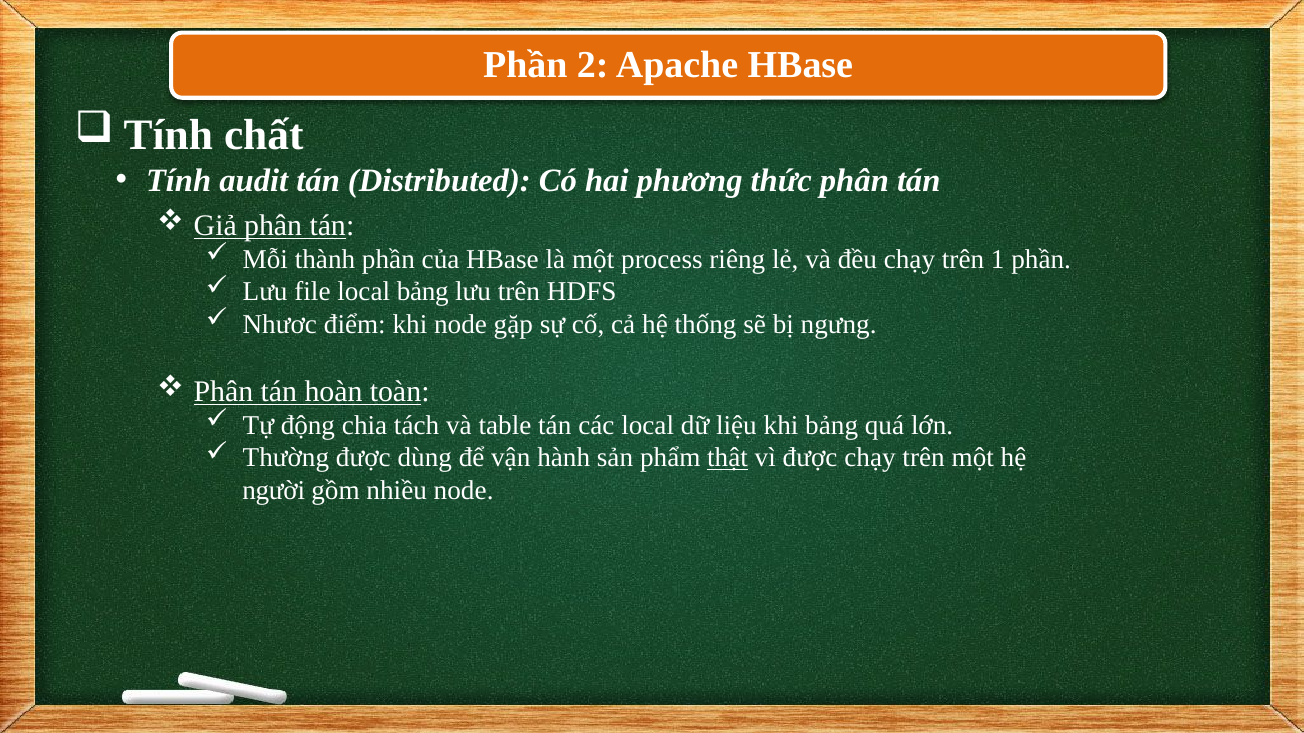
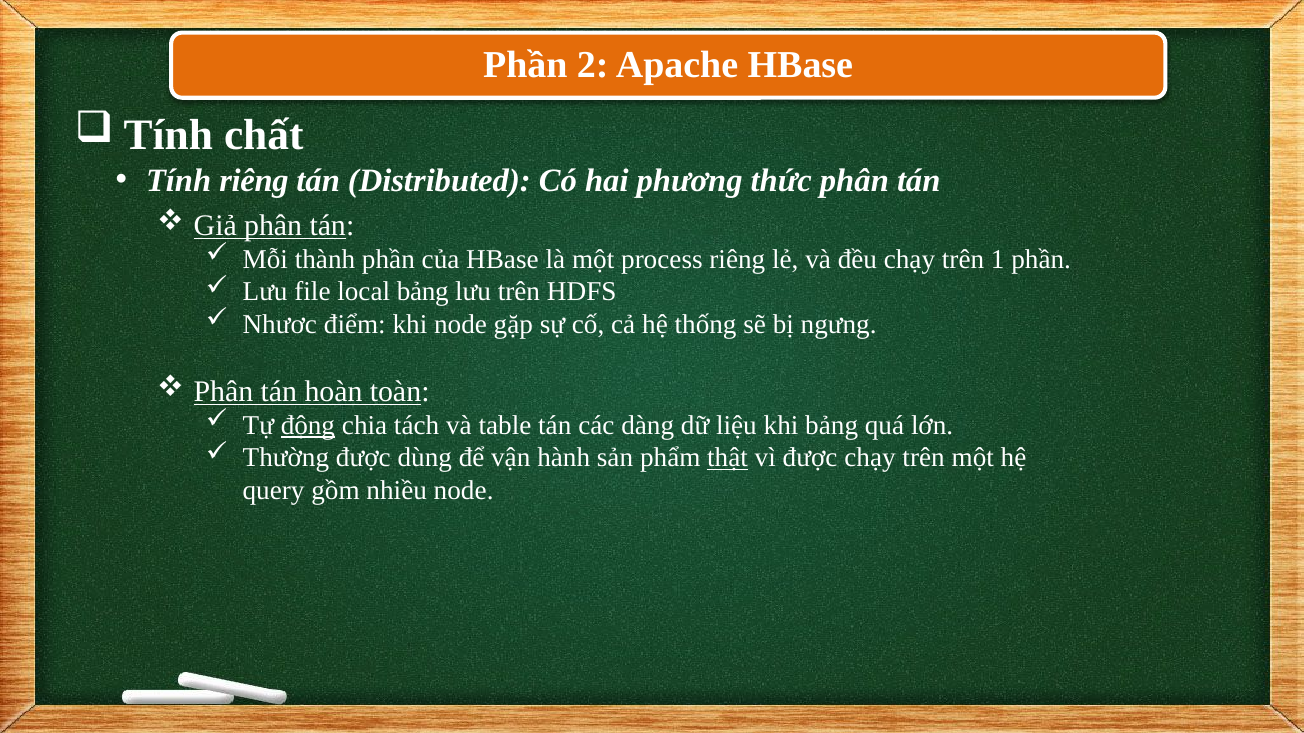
Tính audit: audit -> riêng
động underline: none -> present
các local: local -> dàng
người: người -> query
